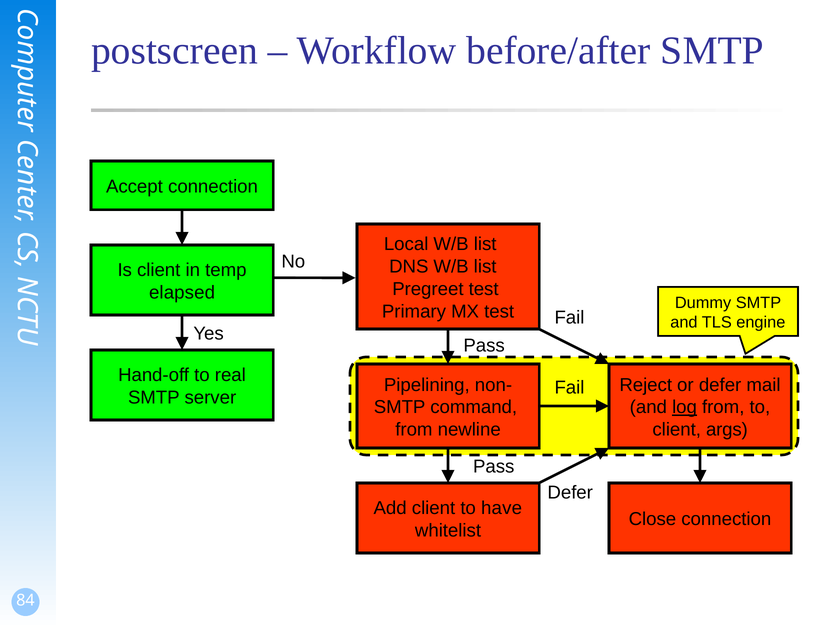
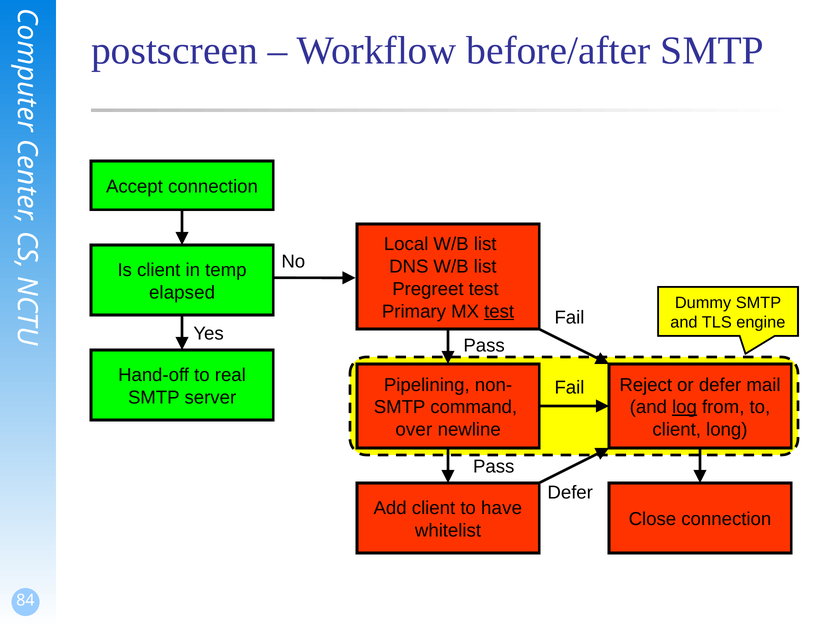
test at (499, 311) underline: none -> present
from at (414, 430): from -> over
args: args -> long
